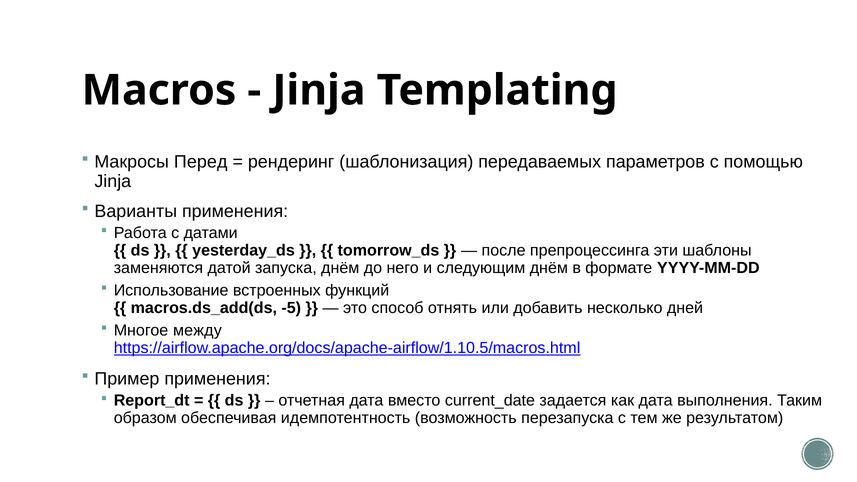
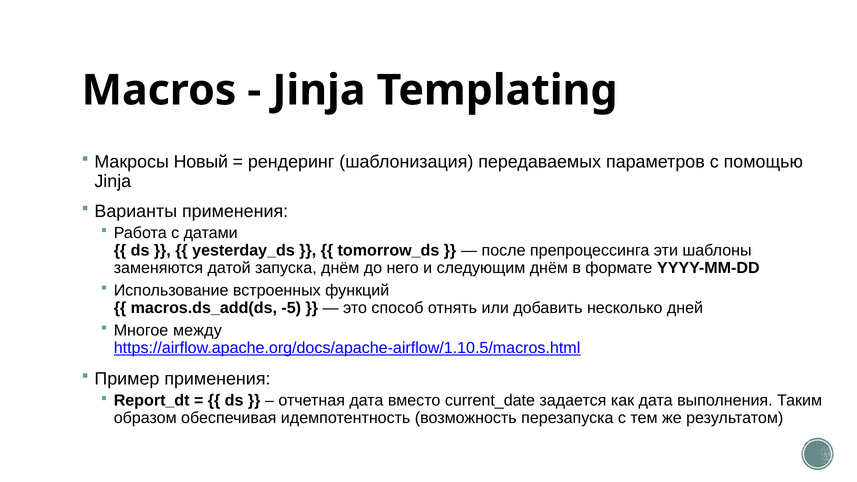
Перед: Перед -> Новый
